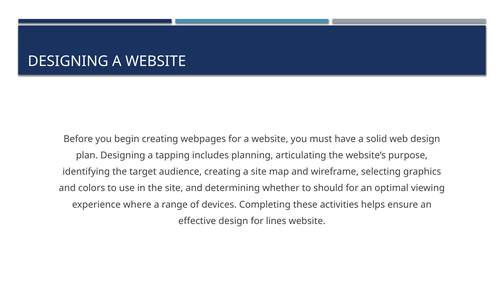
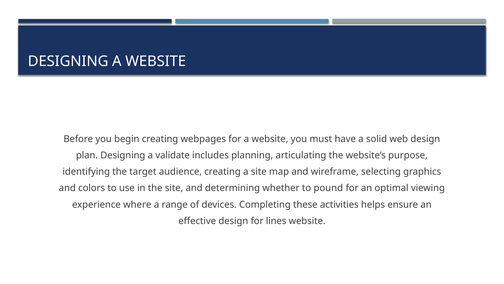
tapping: tapping -> validate
should: should -> pound
